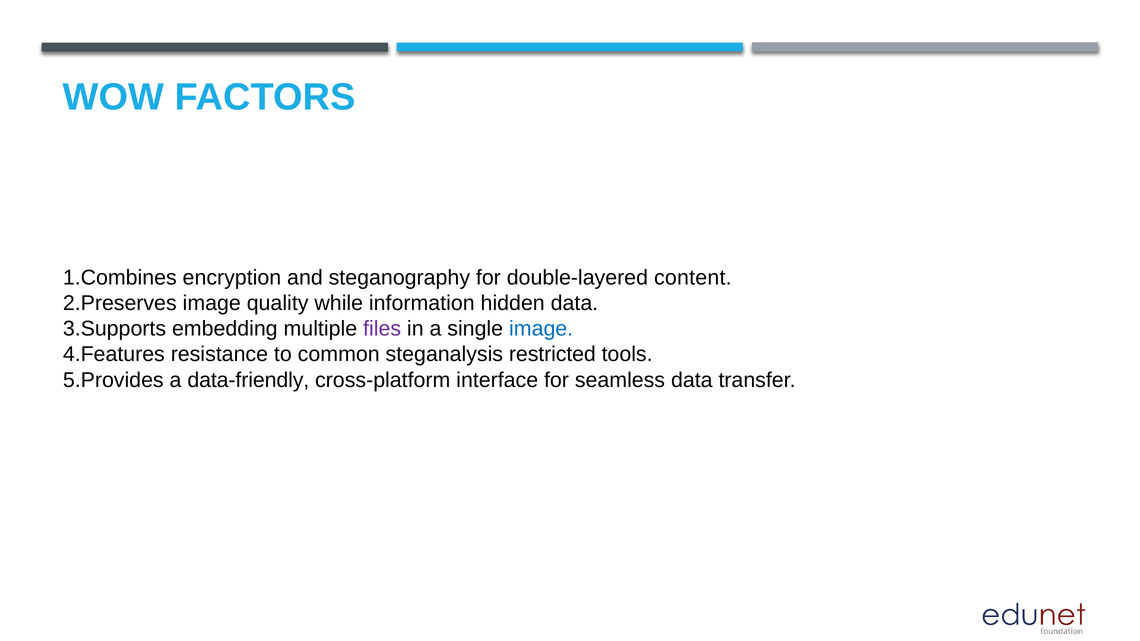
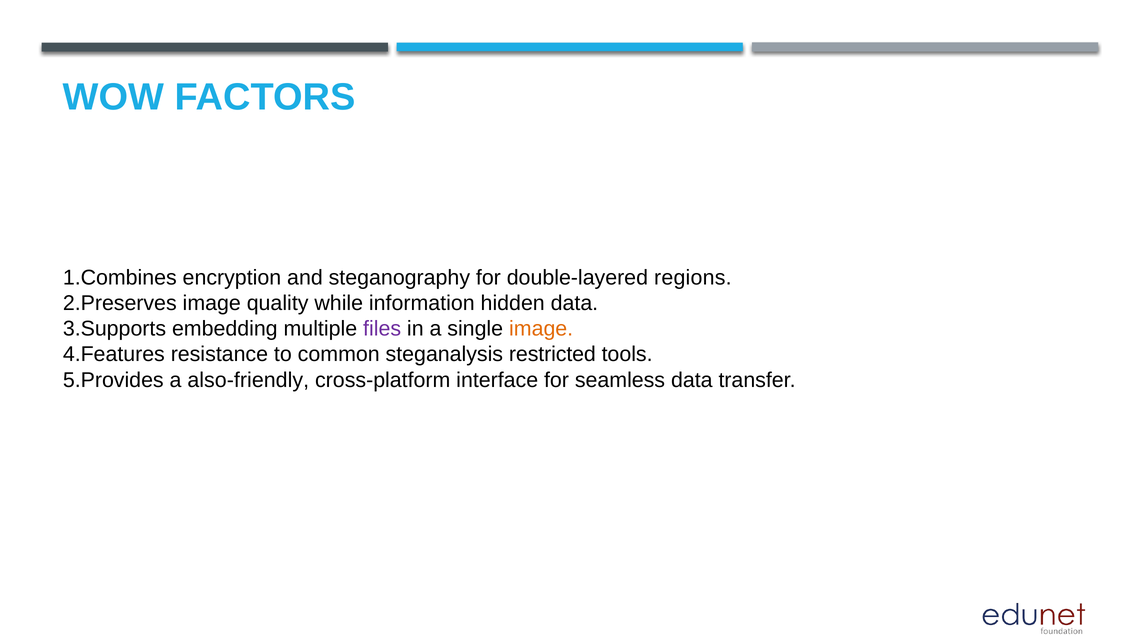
content: content -> regions
image at (541, 329) colour: blue -> orange
data-friendly: data-friendly -> also-friendly
